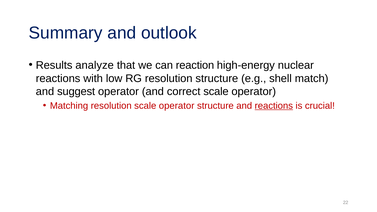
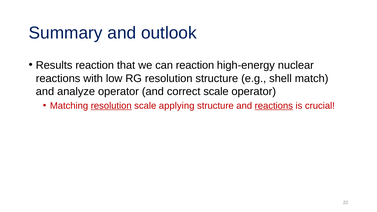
Results analyze: analyze -> reaction
suggest: suggest -> analyze
resolution at (111, 106) underline: none -> present
operator at (177, 106): operator -> applying
